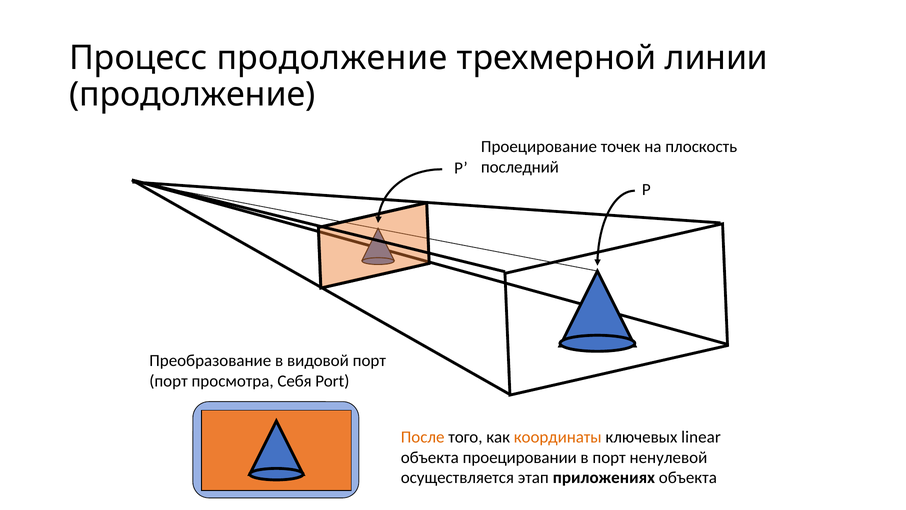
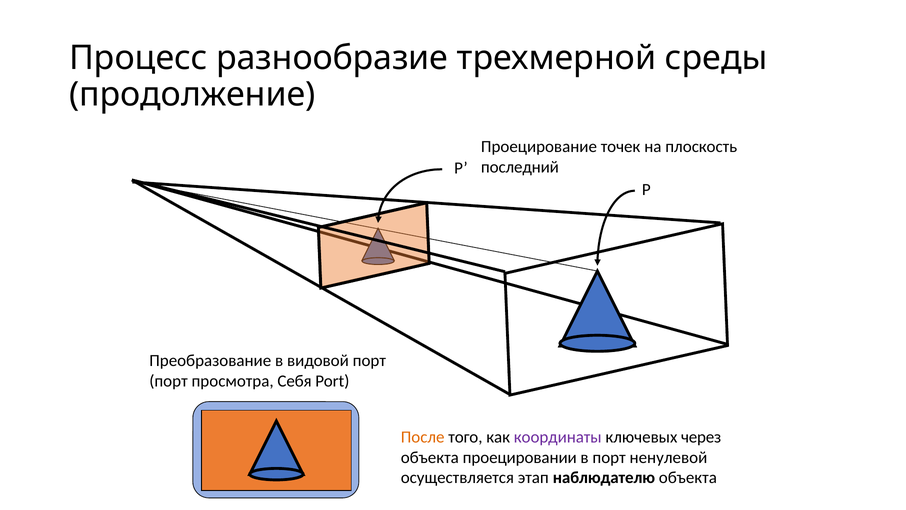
Процесс продолжение: продолжение -> разнообразие
линии: линии -> среды
координаты colour: orange -> purple
linear: linear -> через
приложениях: приложениях -> наблюдателю
